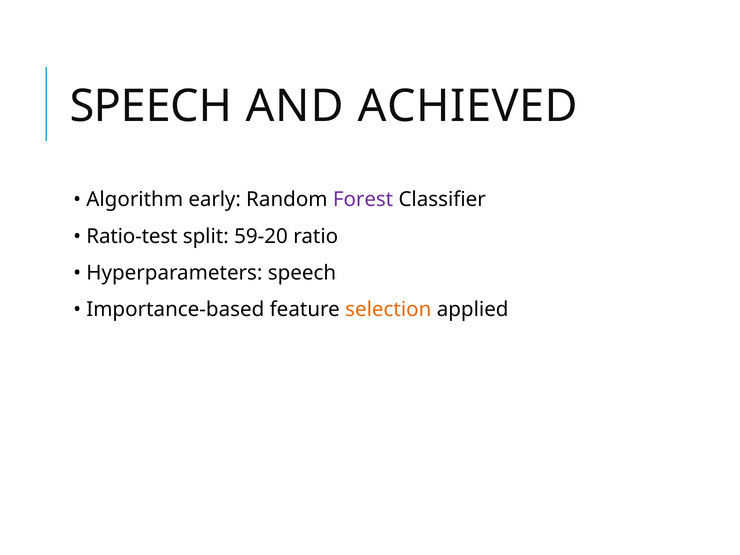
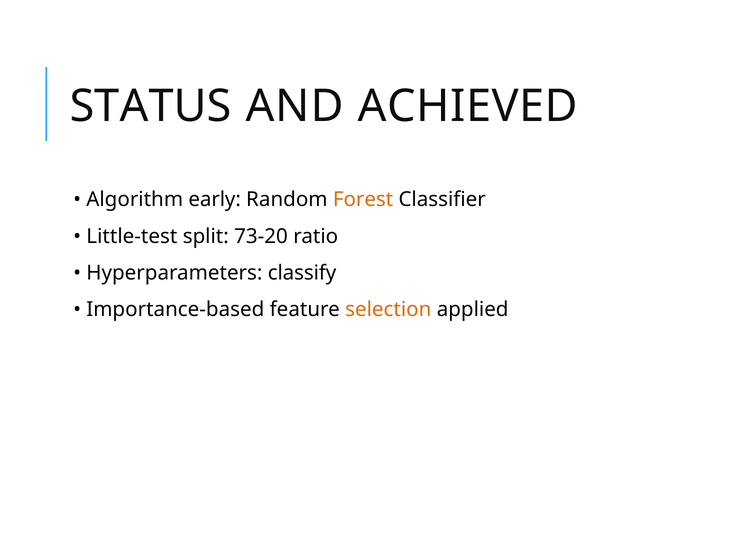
SPEECH at (151, 106): SPEECH -> STATUS
Forest colour: purple -> orange
Ratio-test: Ratio-test -> Little-test
59-20: 59-20 -> 73-20
Hyperparameters speech: speech -> classify
